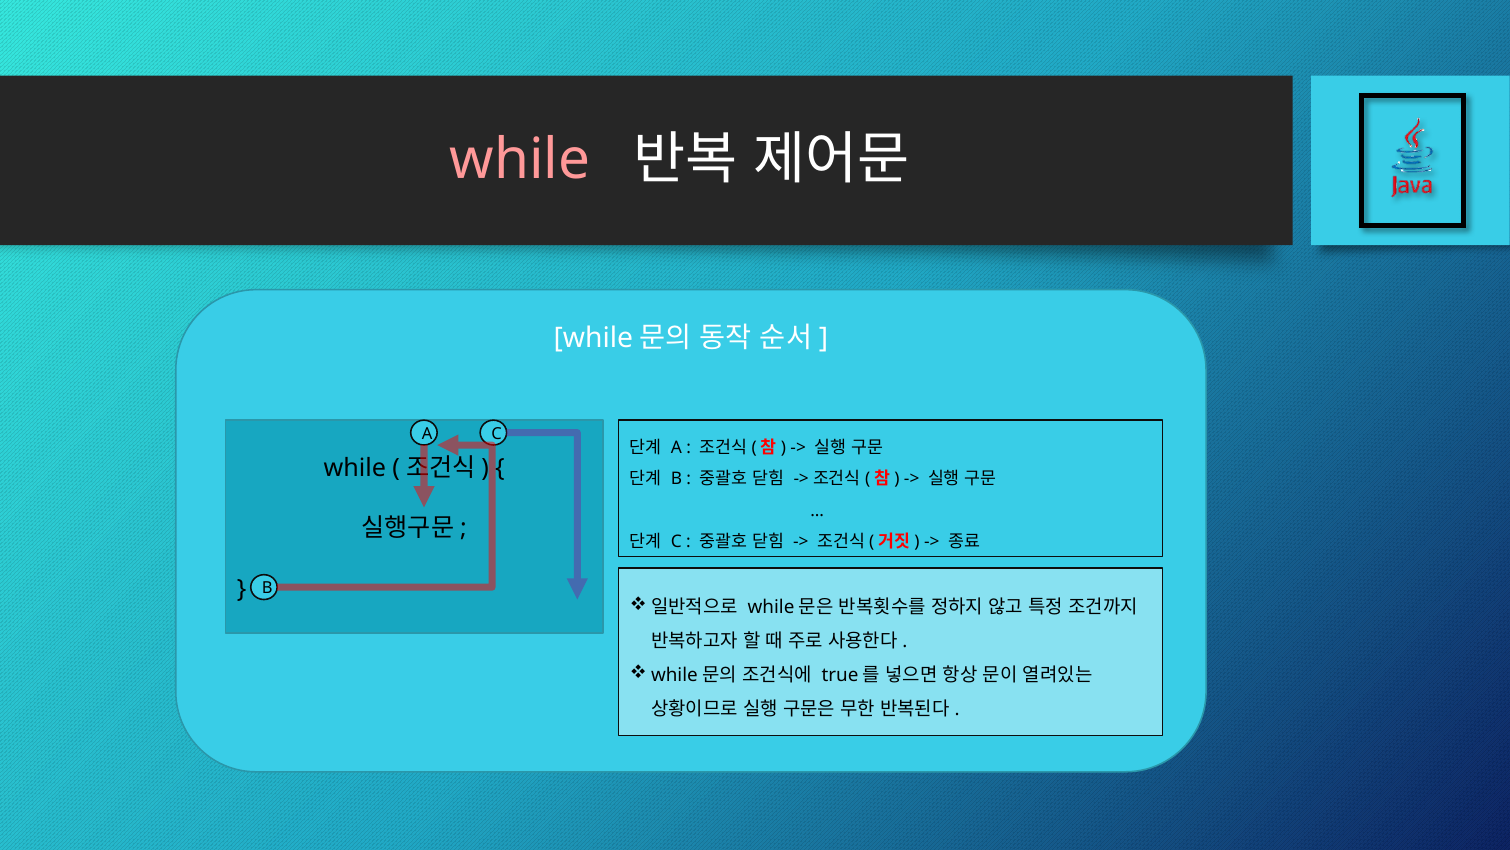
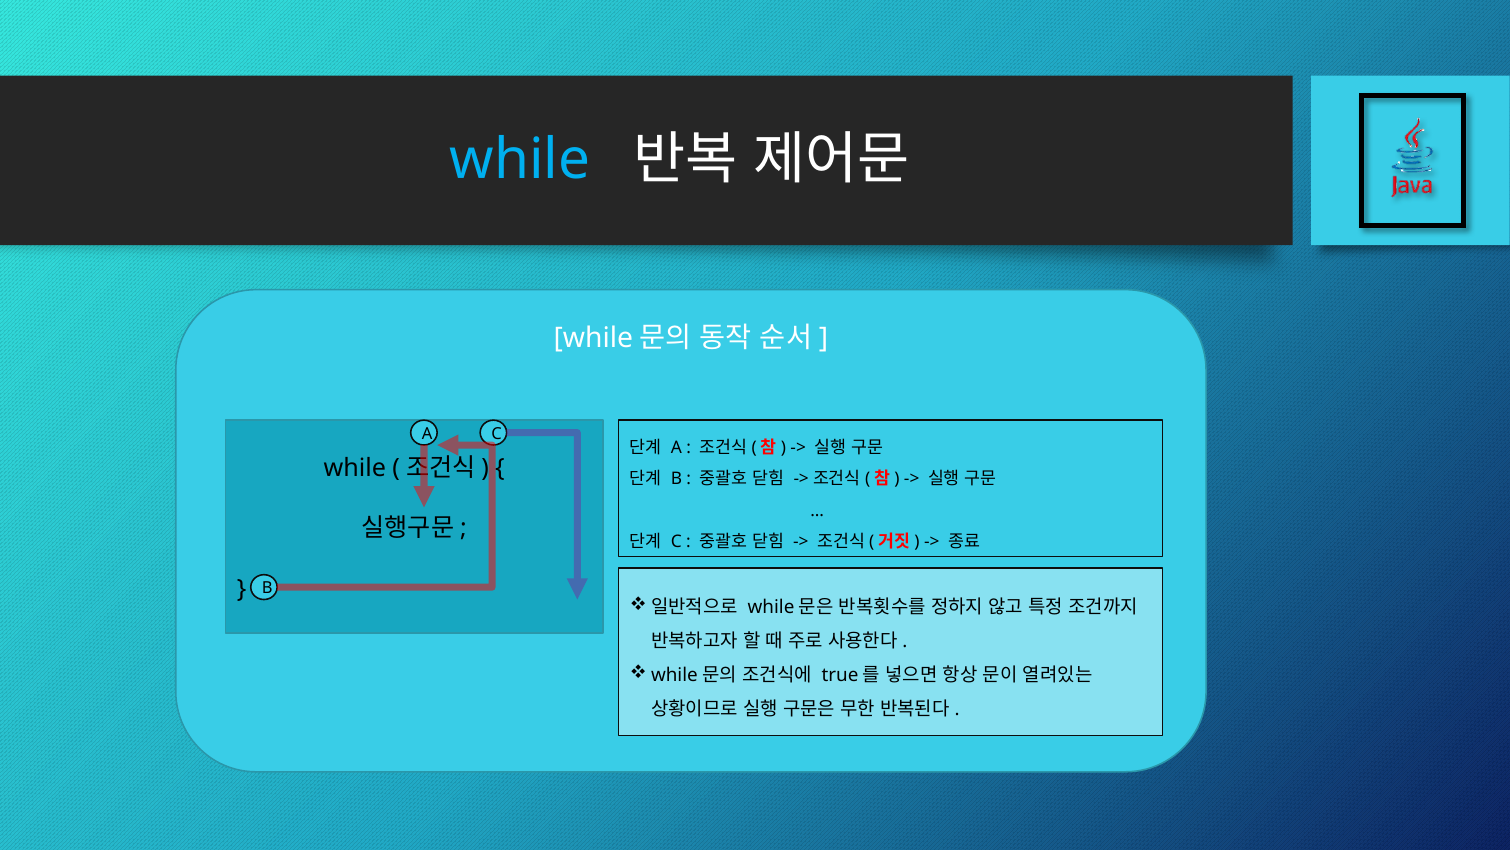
while at (520, 160) colour: pink -> light blue
